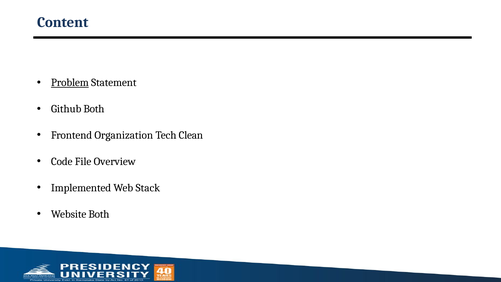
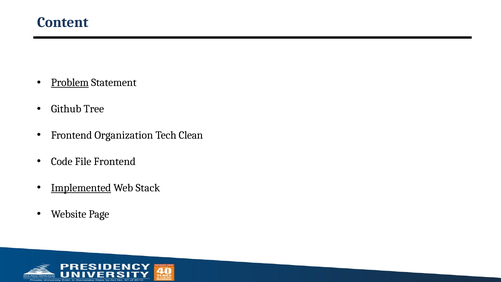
Github Both: Both -> Tree
File Overview: Overview -> Frontend
Implemented underline: none -> present
Website Both: Both -> Page
